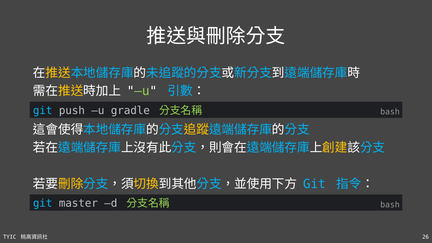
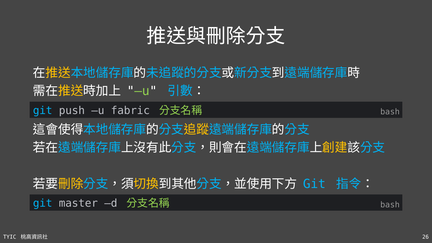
gradle: gradle -> fabric
